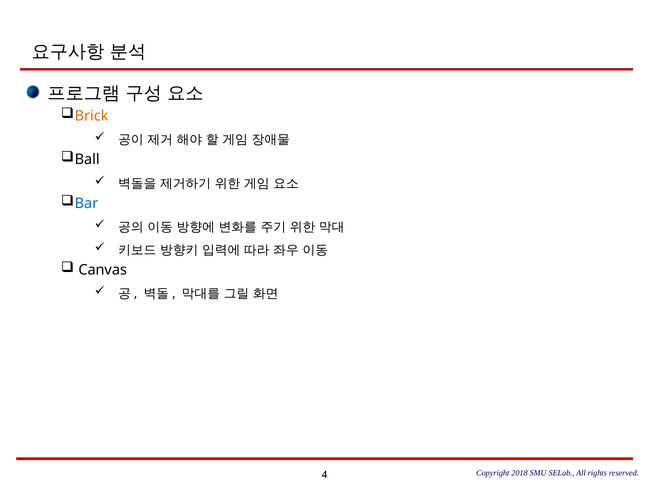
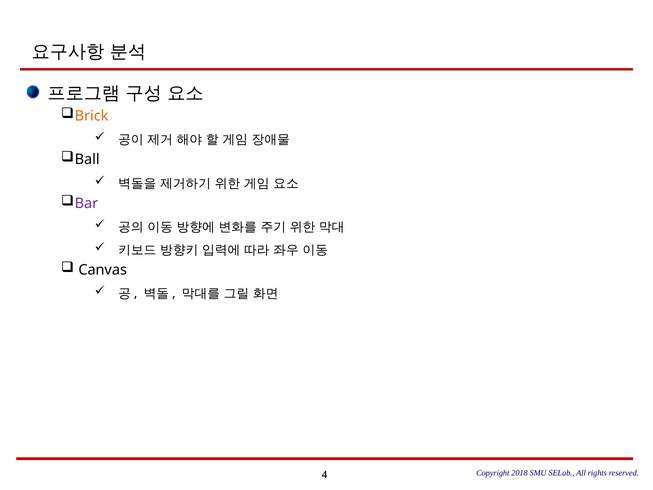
Bar colour: blue -> purple
